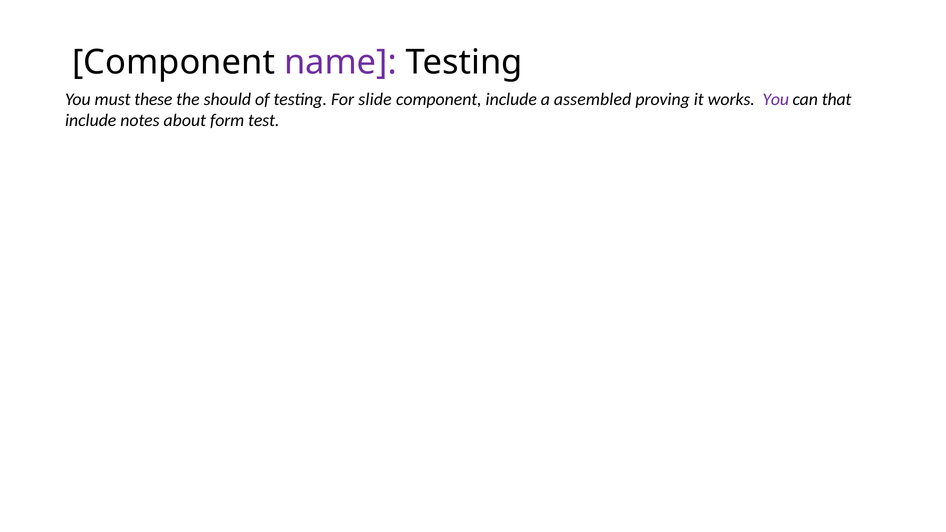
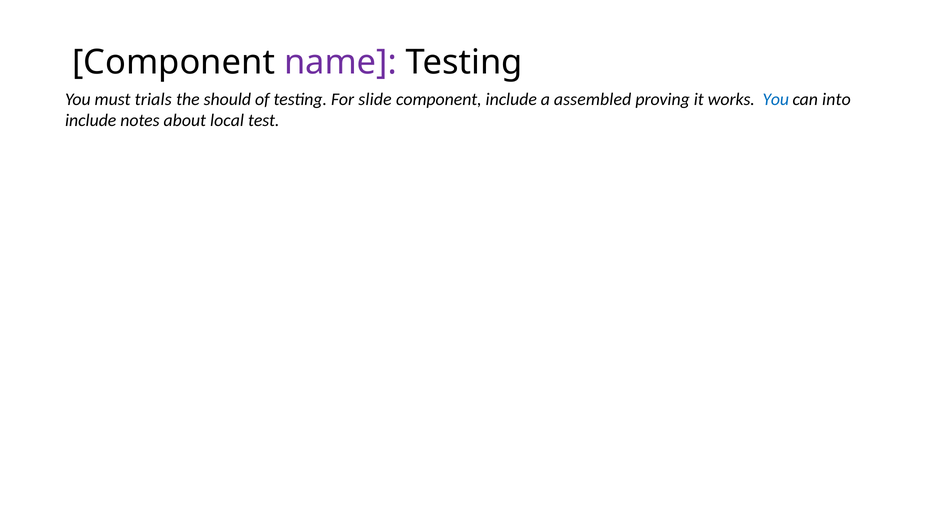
these: these -> trials
You at (776, 99) colour: purple -> blue
that: that -> into
form: form -> local
